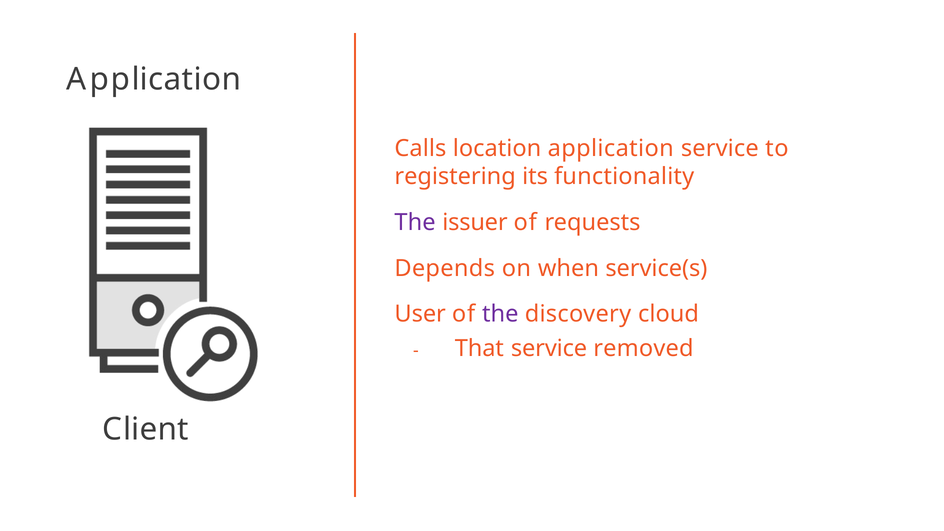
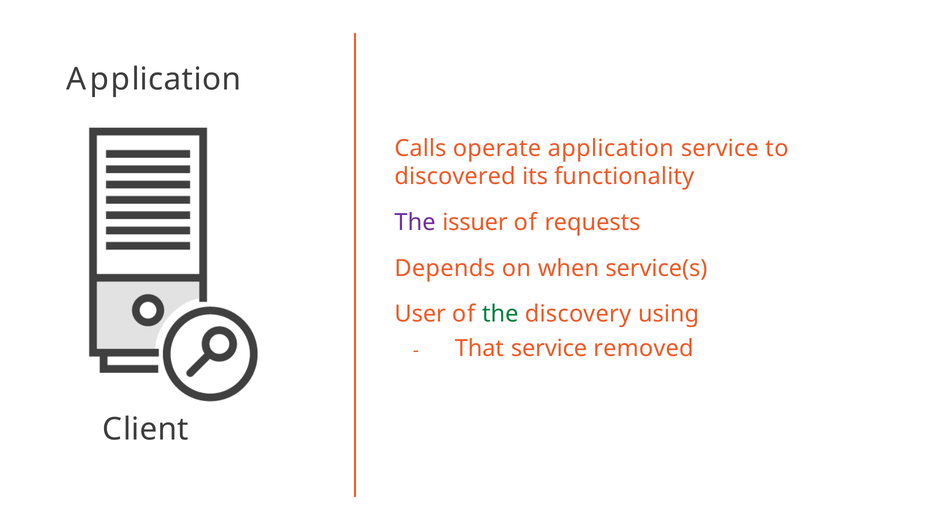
location: location -> operate
registering: registering -> discovered
the at (500, 314) colour: purple -> green
cloud: cloud -> using
